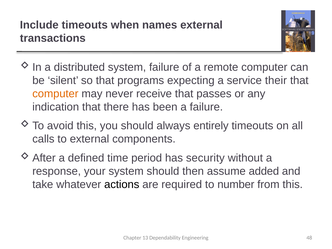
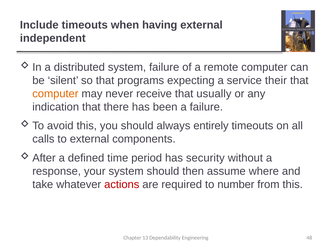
names: names -> having
transactions: transactions -> independent
passes: passes -> usually
added: added -> where
actions colour: black -> red
